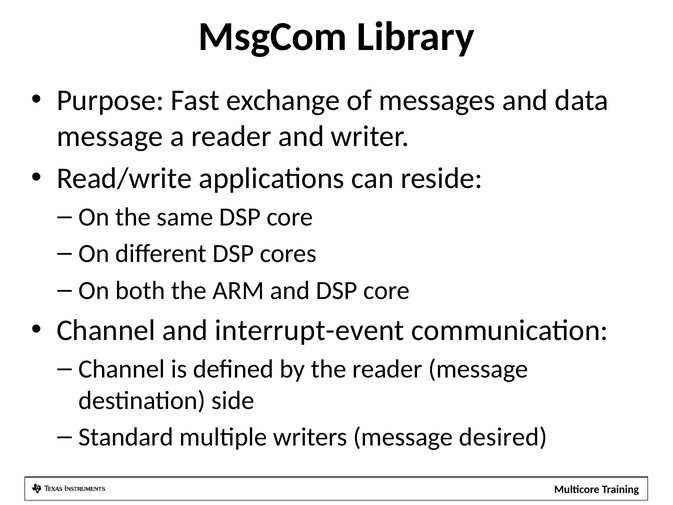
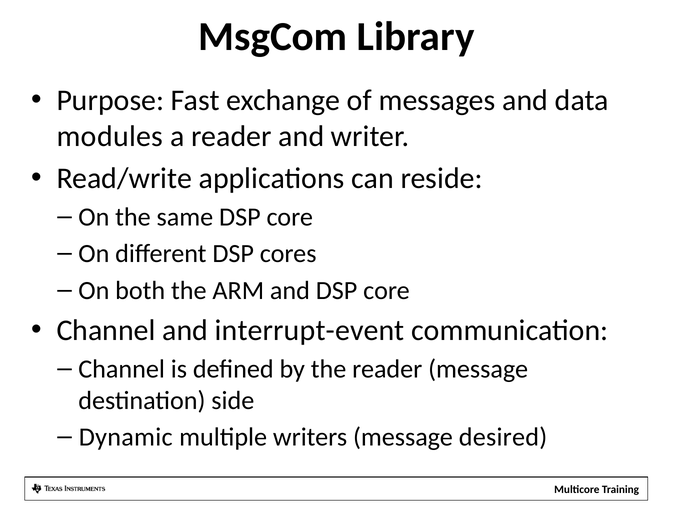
message at (110, 136): message -> modules
Standard: Standard -> Dynamic
